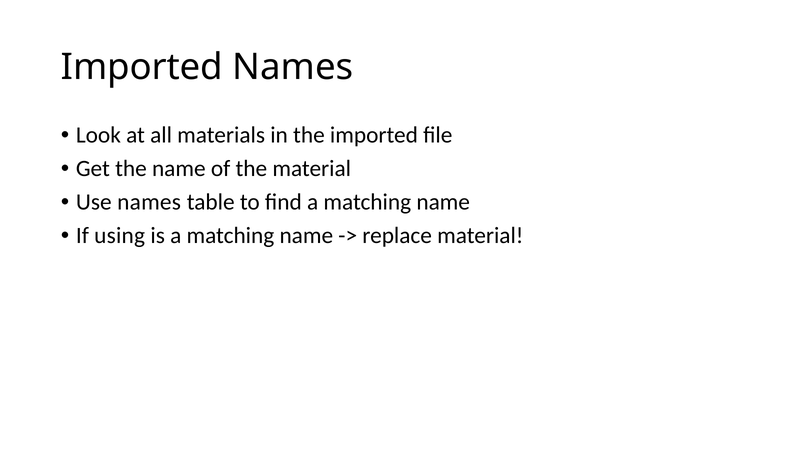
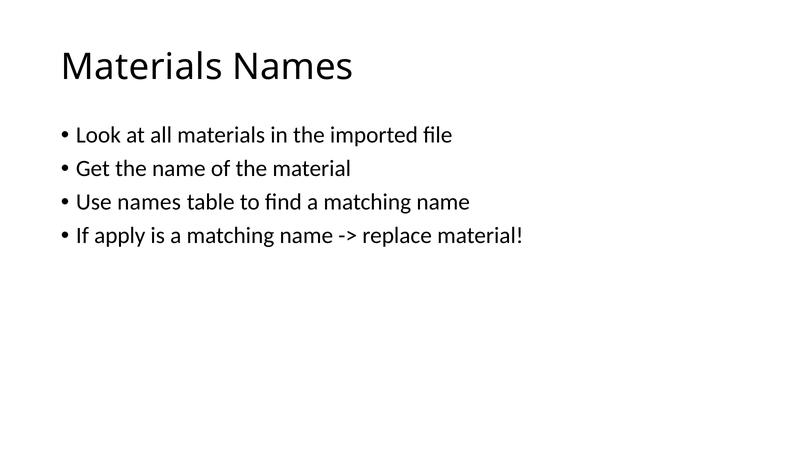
Imported at (142, 67): Imported -> Materials
using: using -> apply
